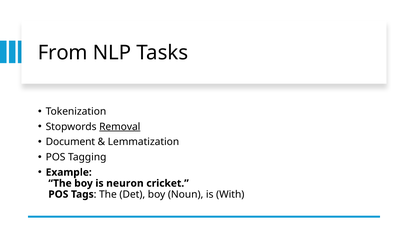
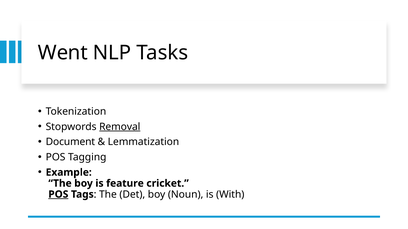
From: From -> Went
neuron: neuron -> feature
POS at (58, 195) underline: none -> present
